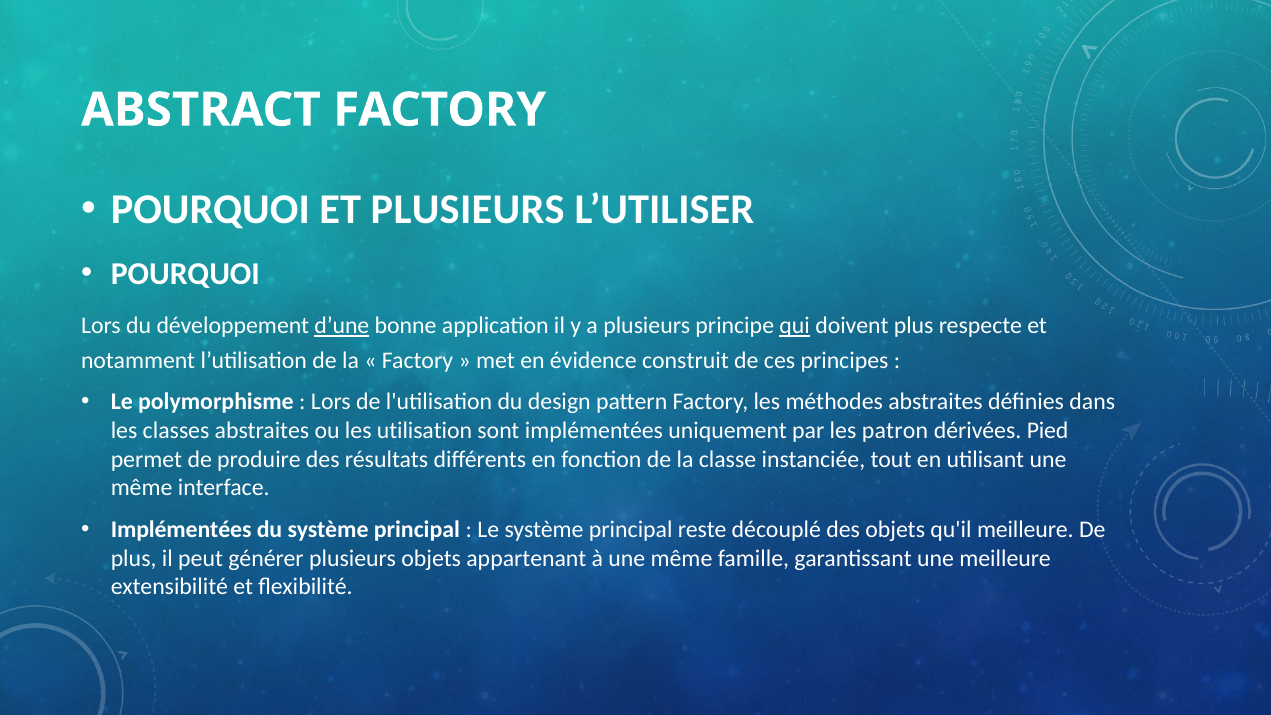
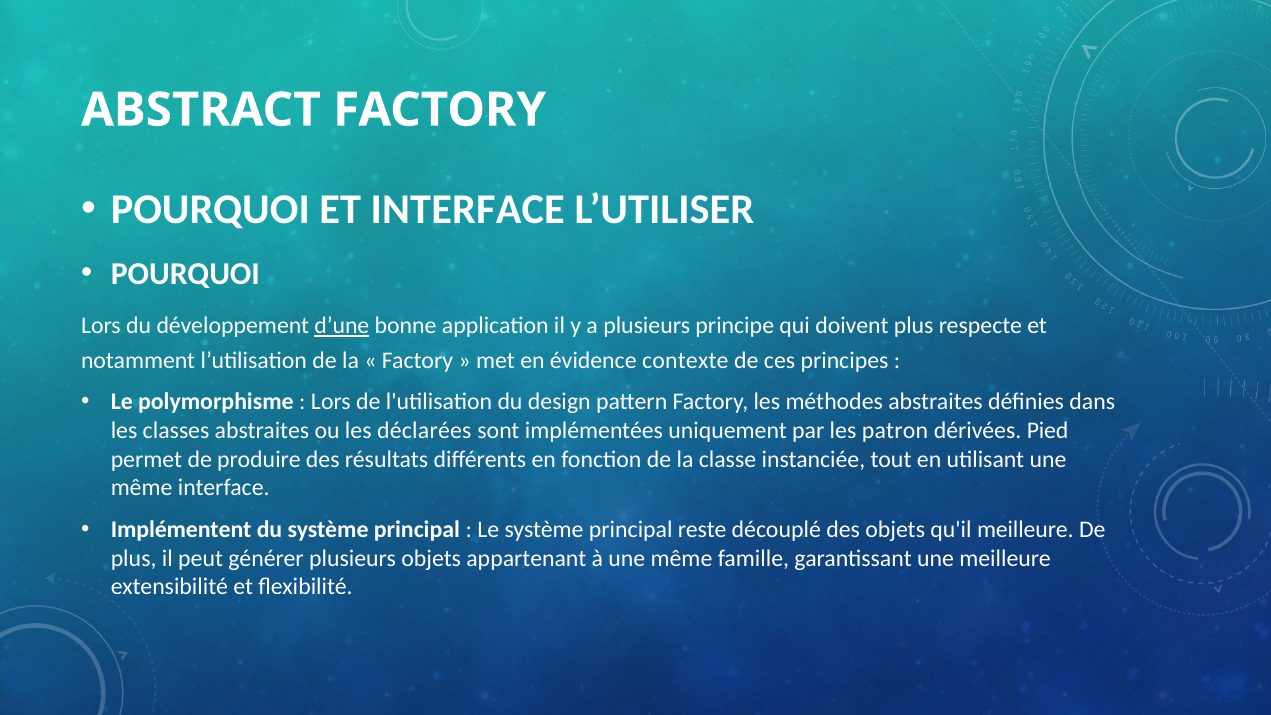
ET PLUSIEURS: PLUSIEURS -> INTERFACE
qui underline: present -> none
construit: construit -> contexte
utilisation: utilisation -> déclarées
Implémentées at (181, 530): Implémentées -> Implémentent
